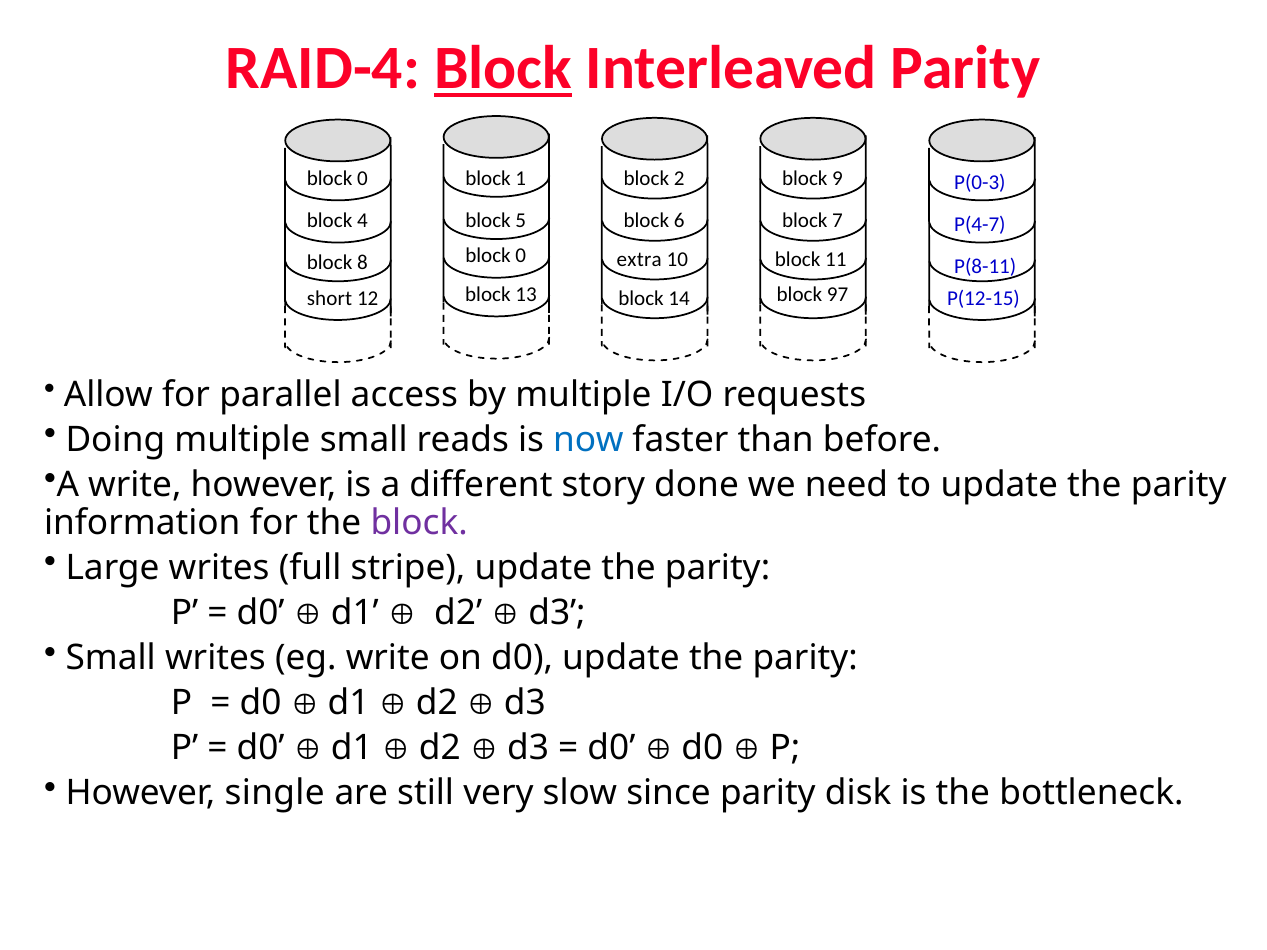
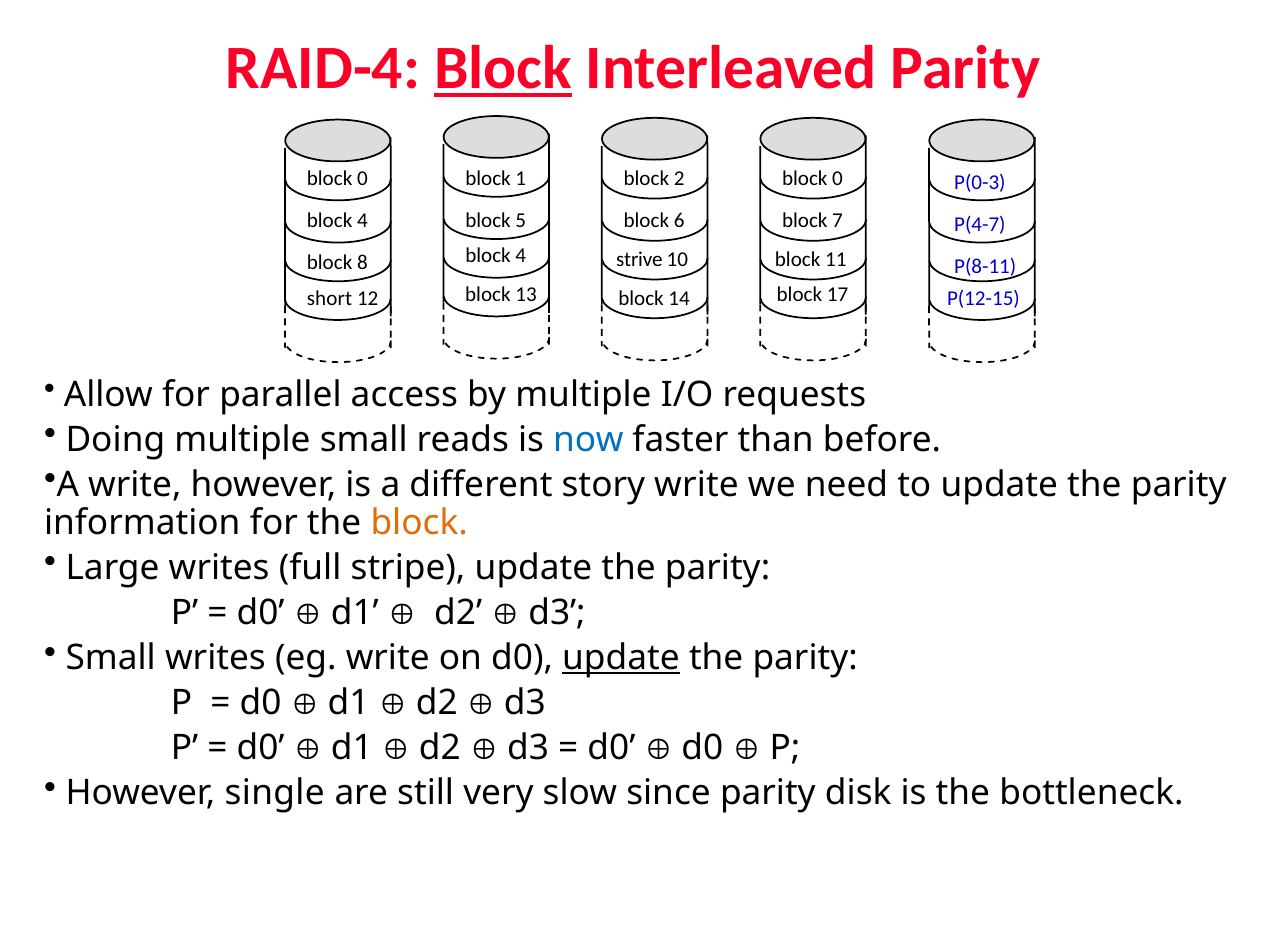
9 at (838, 179): 9 -> 0
0 at (521, 256): 0 -> 4
extra: extra -> strive
97: 97 -> 17
story done: done -> write
block at (419, 523) colour: purple -> orange
update at (621, 658) underline: none -> present
